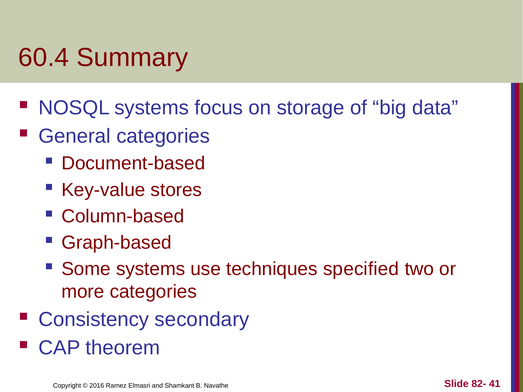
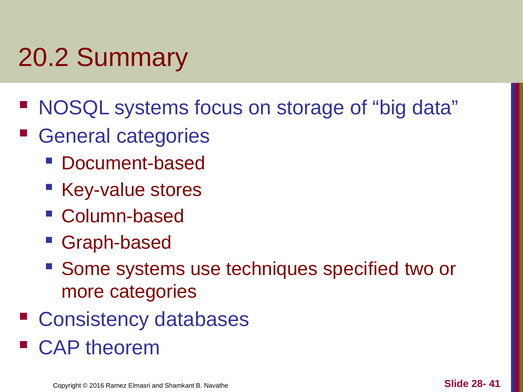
60.4: 60.4 -> 20.2
secondary: secondary -> databases
82-: 82- -> 28-
